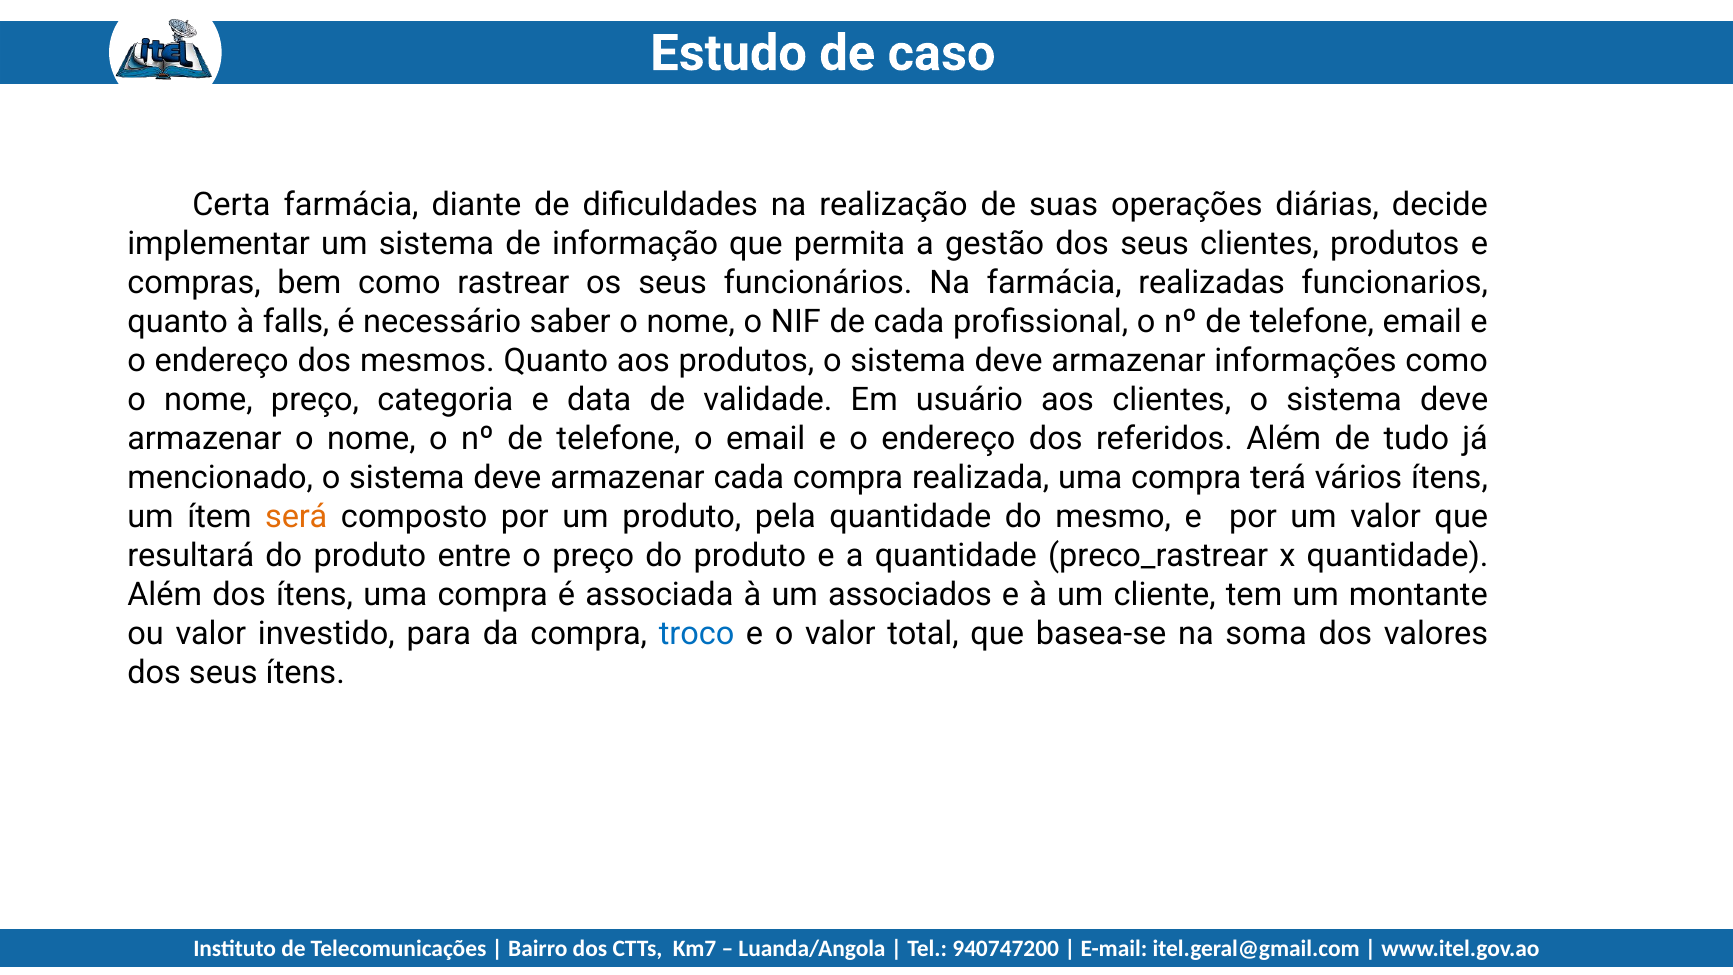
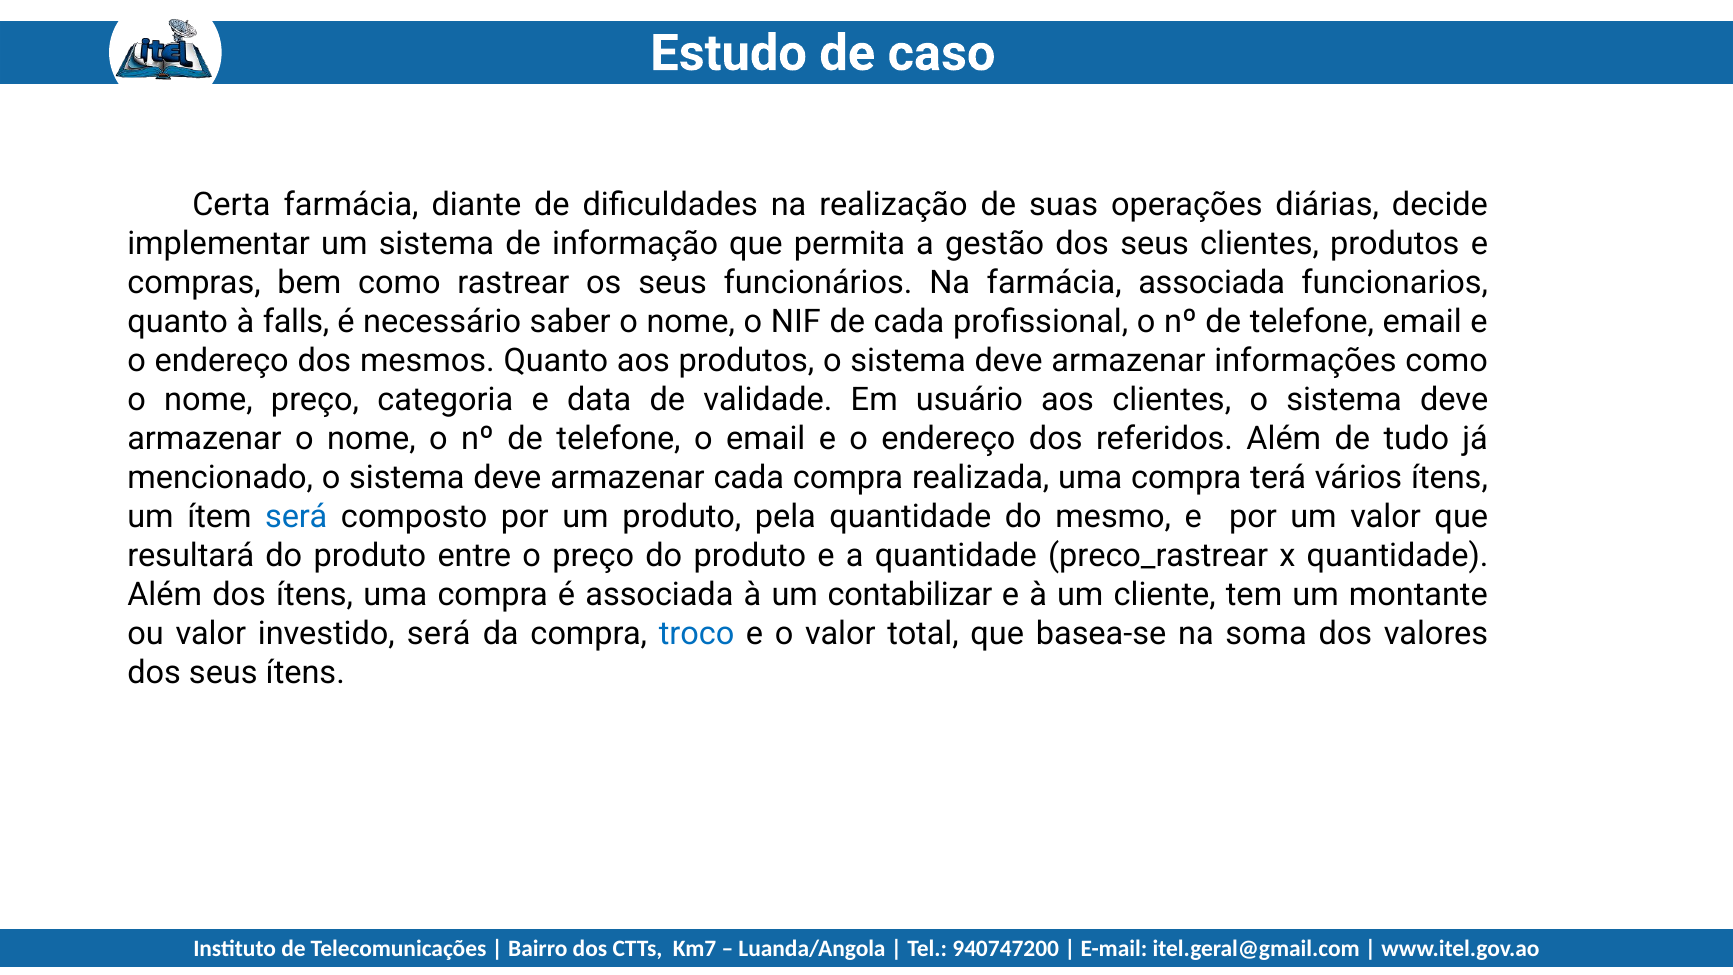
farmácia realizadas: realizadas -> associada
será at (296, 517) colour: orange -> blue
associados: associados -> contabilizar
investido para: para -> será
